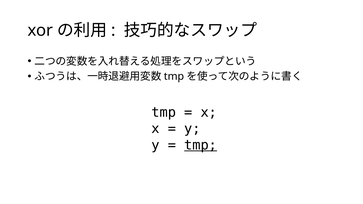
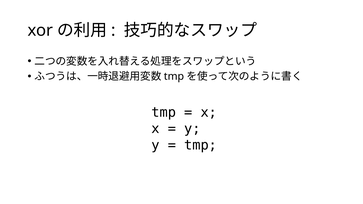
tmp at (201, 145) underline: present -> none
